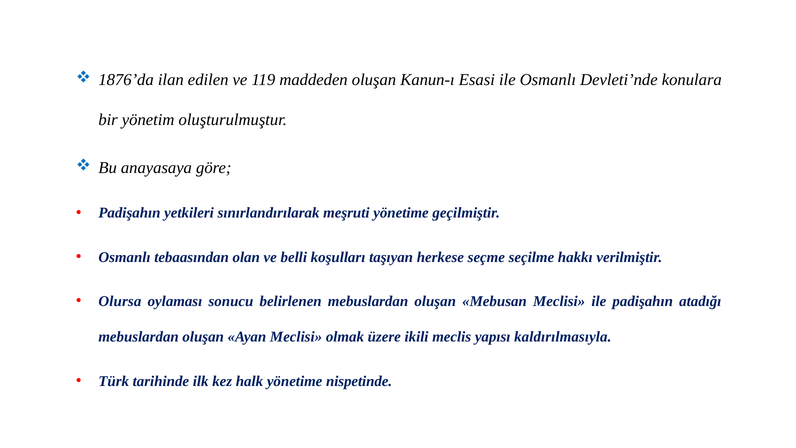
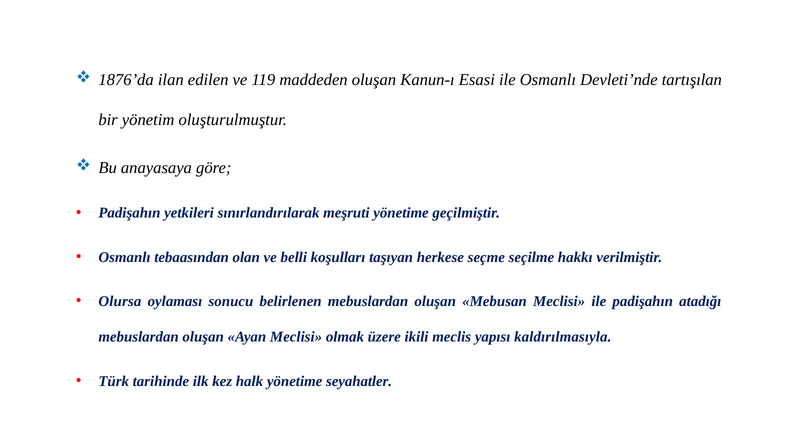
konulara: konulara -> tartışılan
nispetinde: nispetinde -> seyahatler
